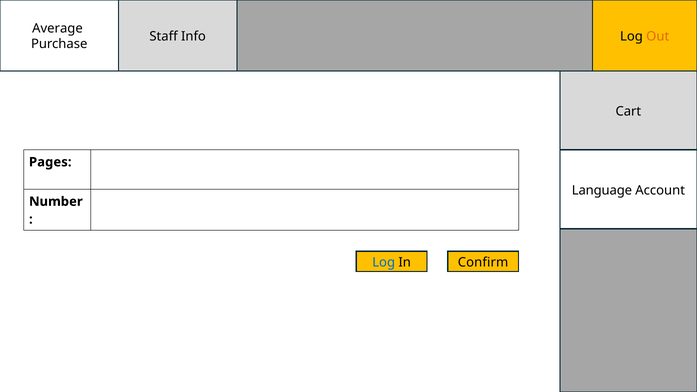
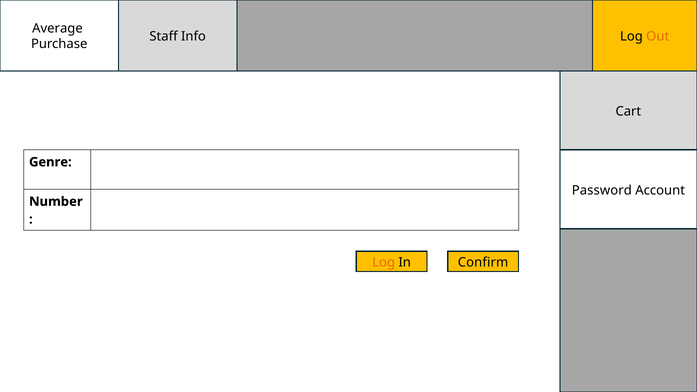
Pages: Pages -> Genre
Language: Language -> Password
Log at (384, 262) colour: blue -> orange
